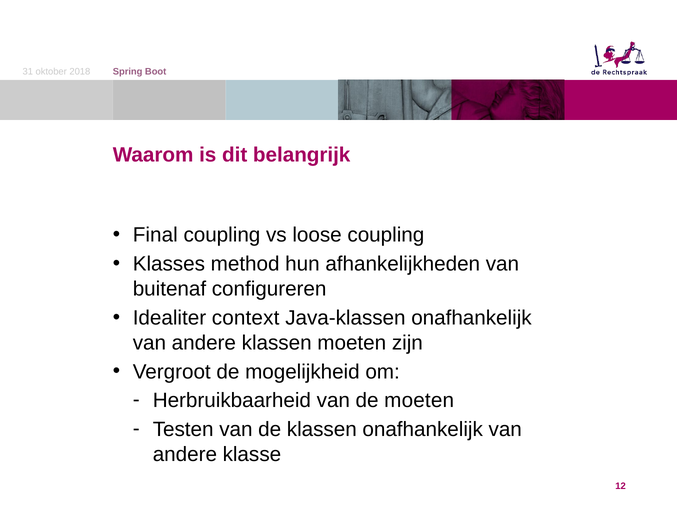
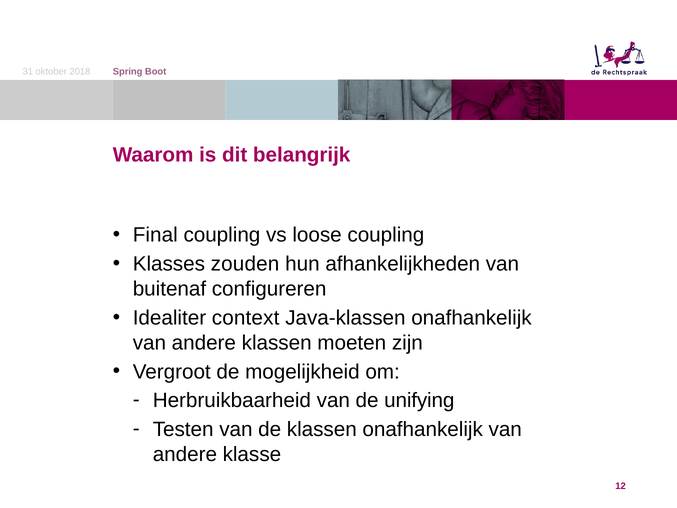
method: method -> zouden
de moeten: moeten -> unifying
